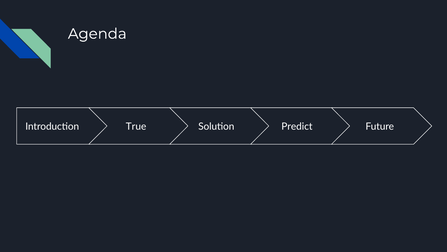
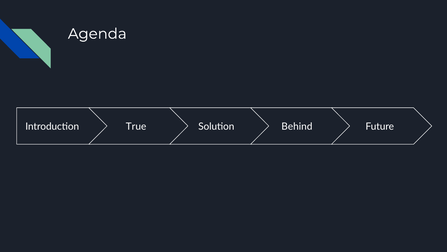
Predict: Predict -> Behind
